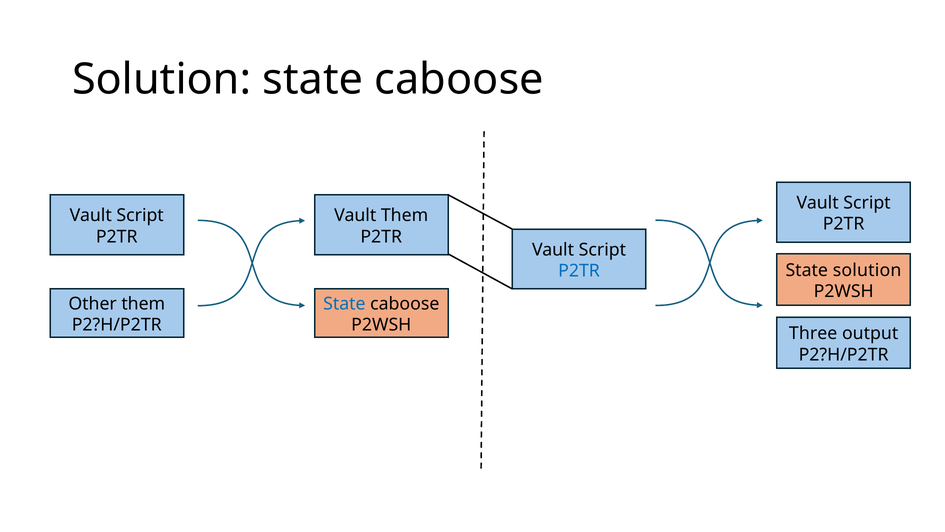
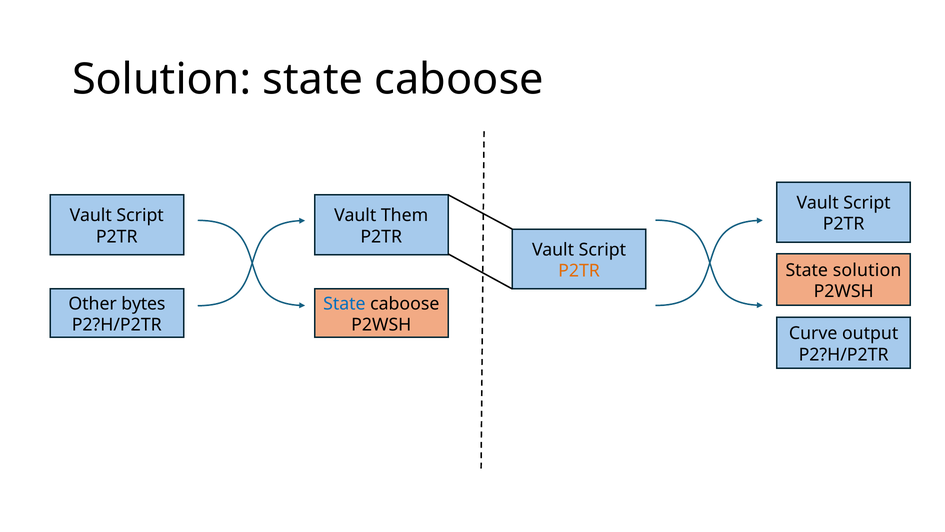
P2TR at (579, 271) colour: blue -> orange
Other them: them -> bytes
Three: Three -> Curve
